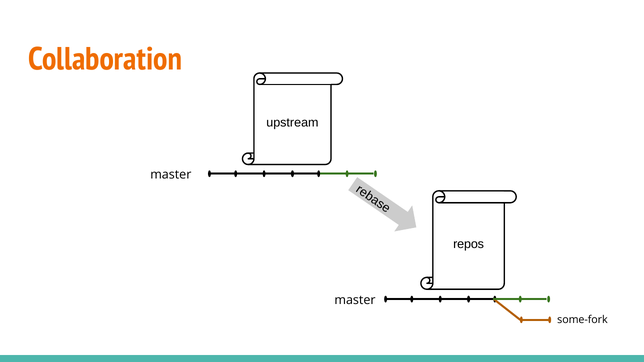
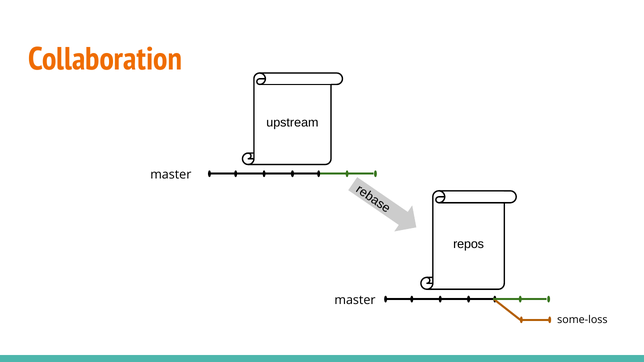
some-fork: some-fork -> some-loss
